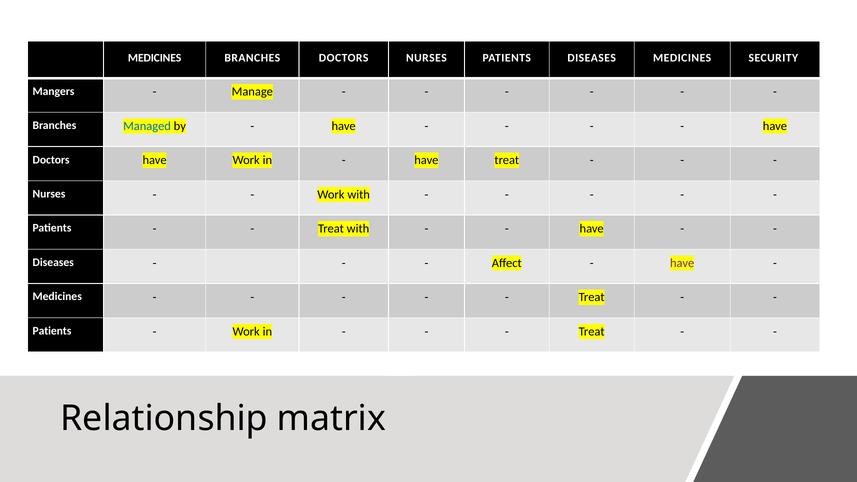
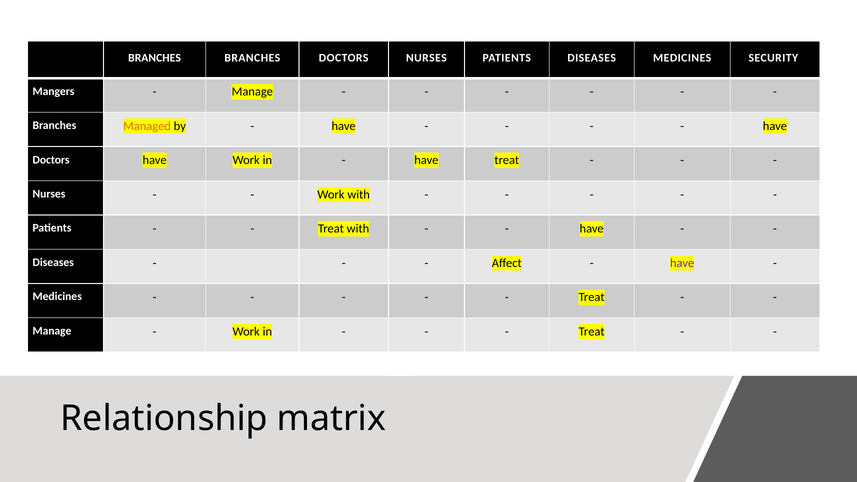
MEDICINES at (155, 58): MEDICINES -> BRANCHES
Managed colour: blue -> orange
Patients at (52, 331): Patients -> Manage
